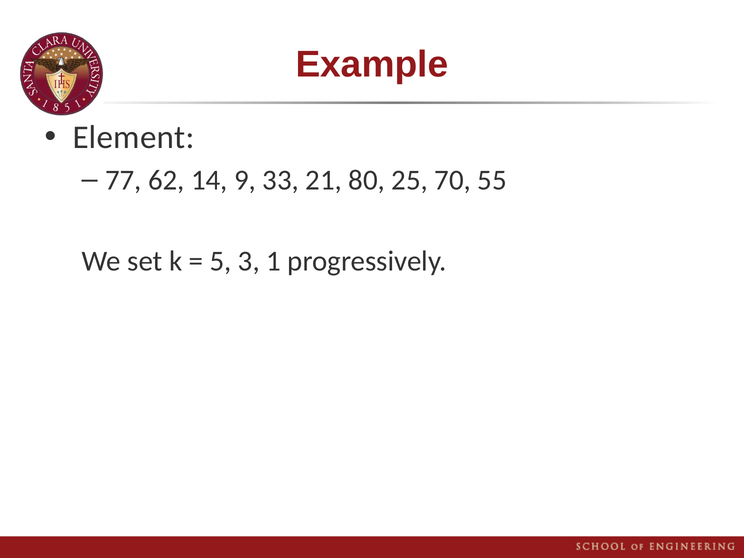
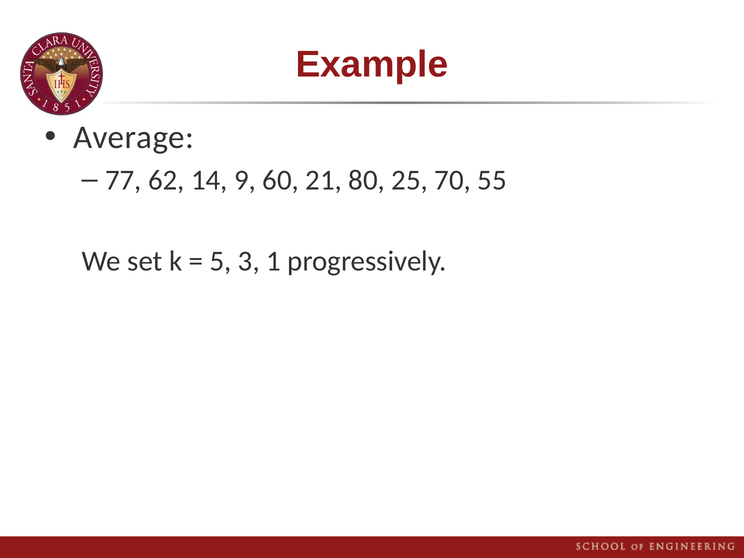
Element: Element -> Average
33: 33 -> 60
